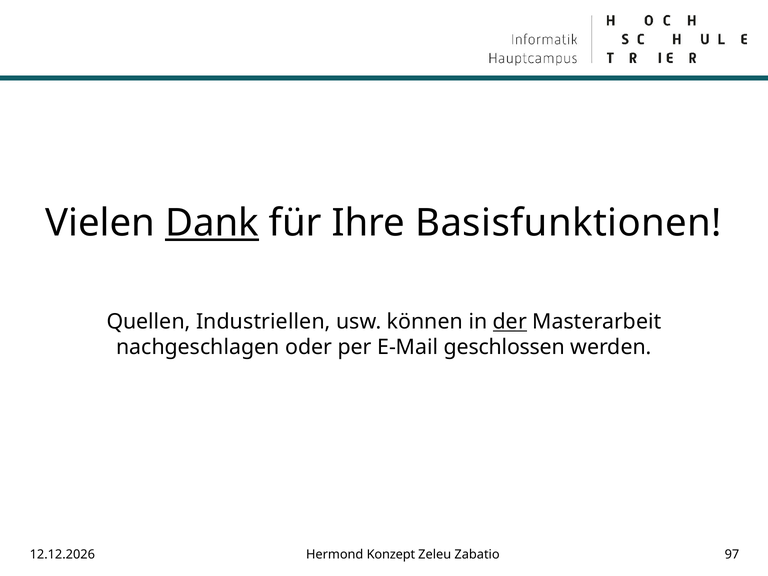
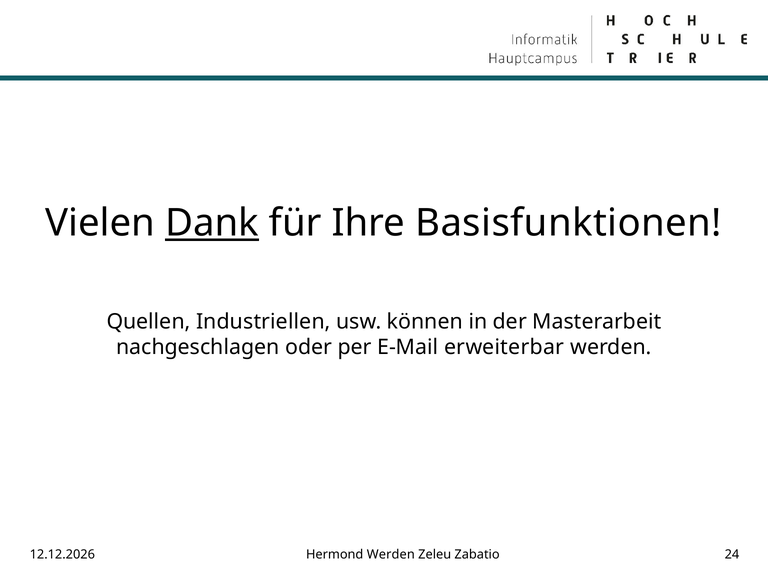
der underline: present -> none
geschlossen: geschlossen -> erweiterbar
Hermond Konzept: Konzept -> Werden
97: 97 -> 24
